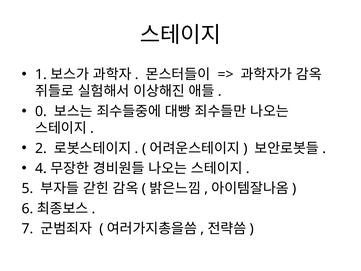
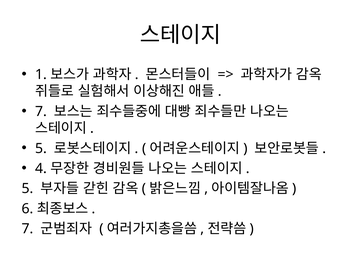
0 at (41, 111): 0 -> 7
2 at (41, 148): 2 -> 5
